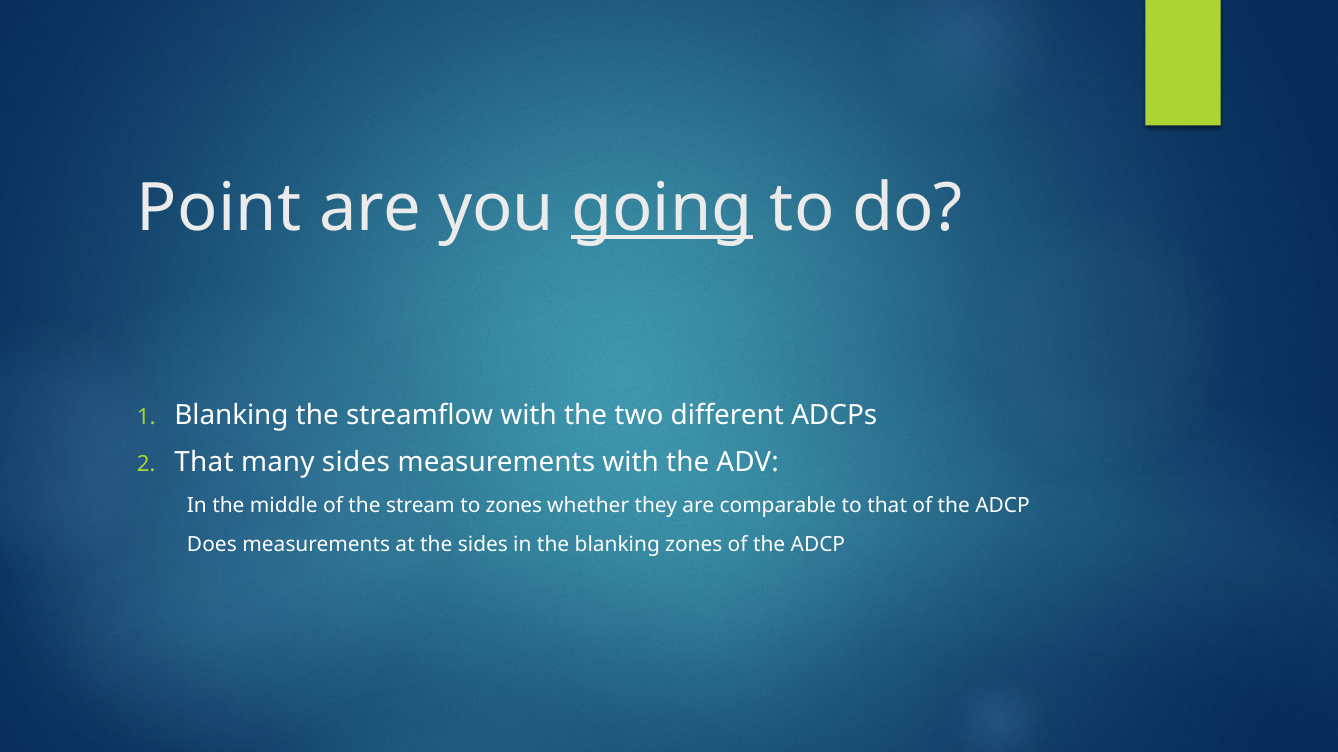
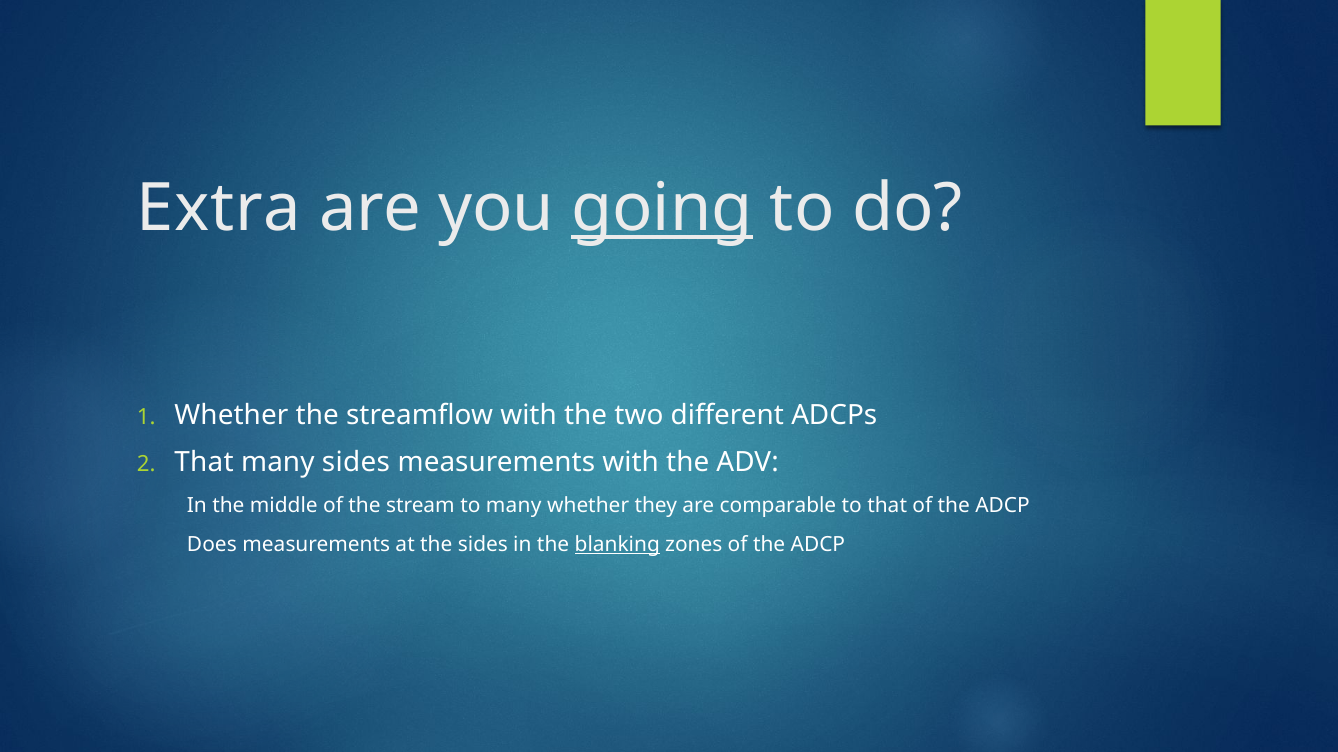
Point: Point -> Extra
Blanking at (231, 416): Blanking -> Whether
to zones: zones -> many
blanking at (617, 545) underline: none -> present
